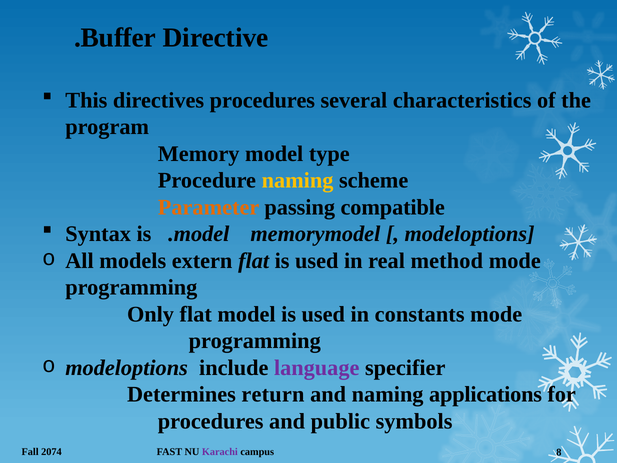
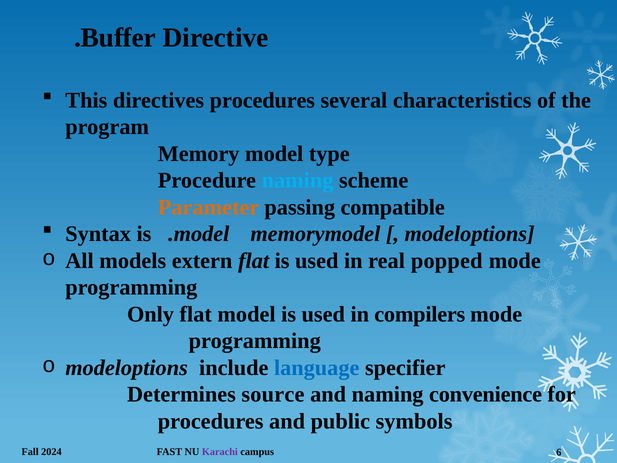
naming at (298, 180) colour: yellow -> light blue
method: method -> popped
constants: constants -> compilers
language colour: purple -> blue
return: return -> source
applications: applications -> convenience
2074: 2074 -> 2024
8: 8 -> 6
